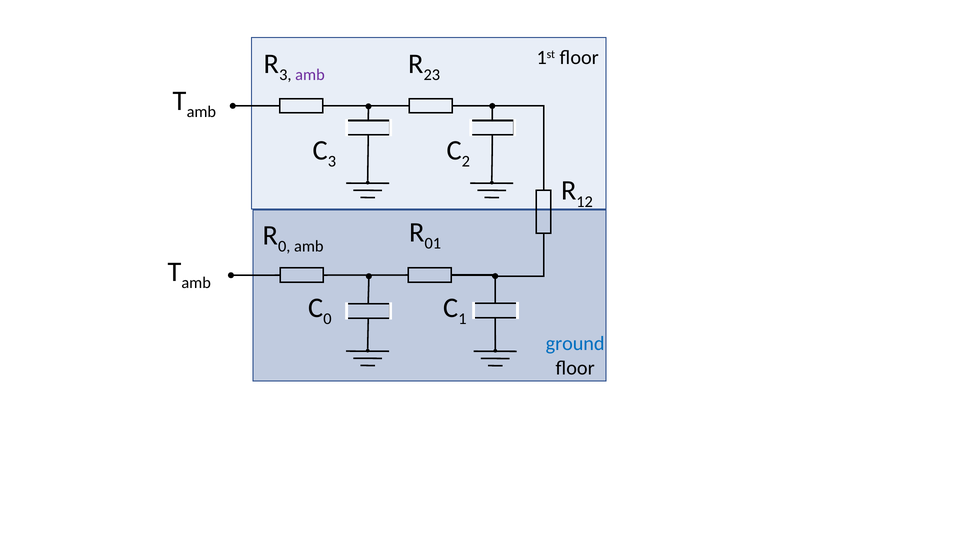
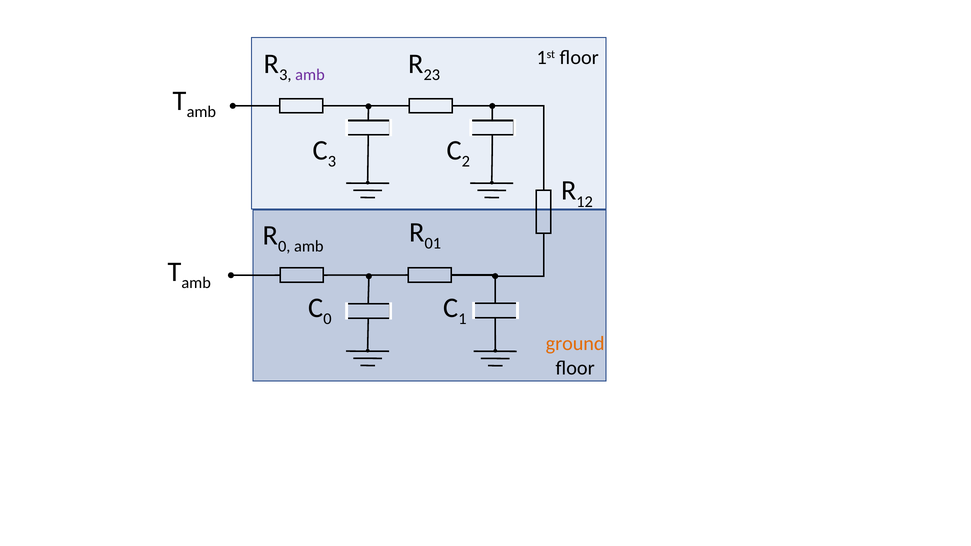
ground colour: blue -> orange
